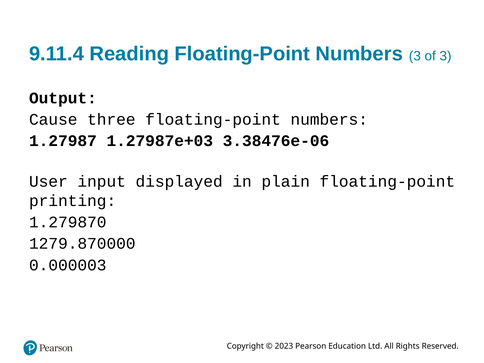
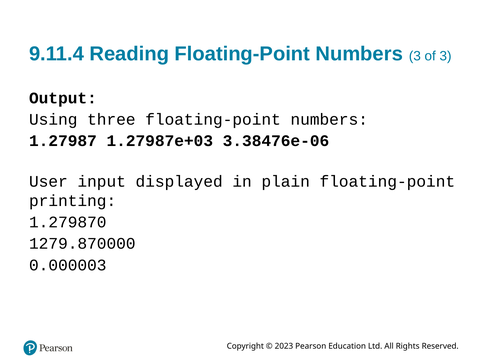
Cause: Cause -> Using
